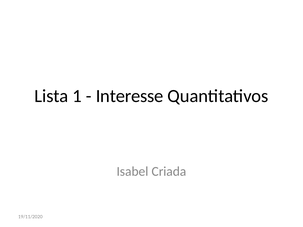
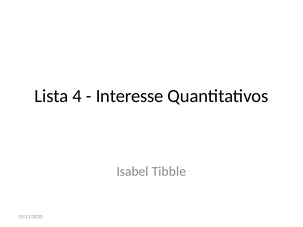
1: 1 -> 4
Criada: Criada -> Tibble
